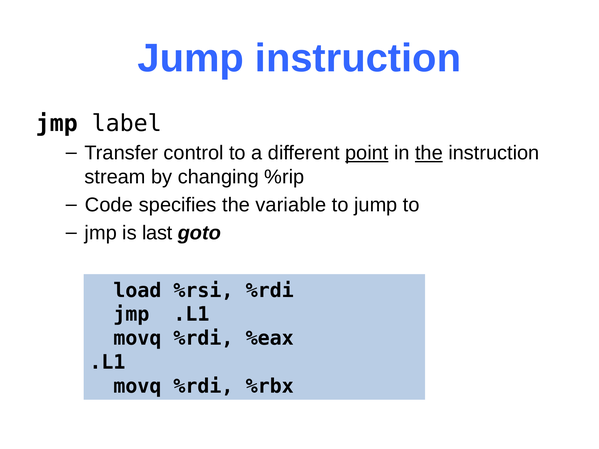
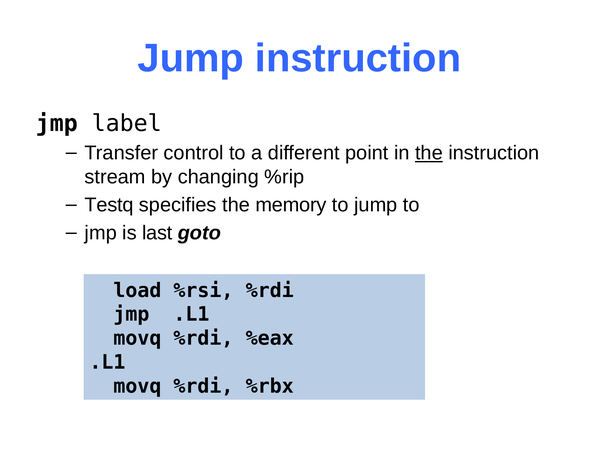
point underline: present -> none
Code: Code -> Testq
variable: variable -> memory
